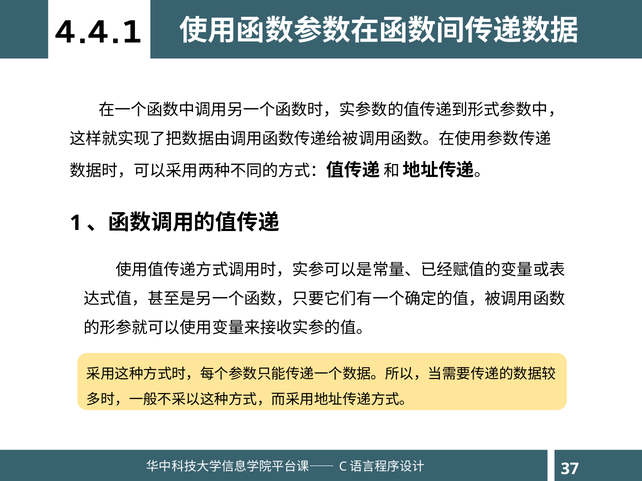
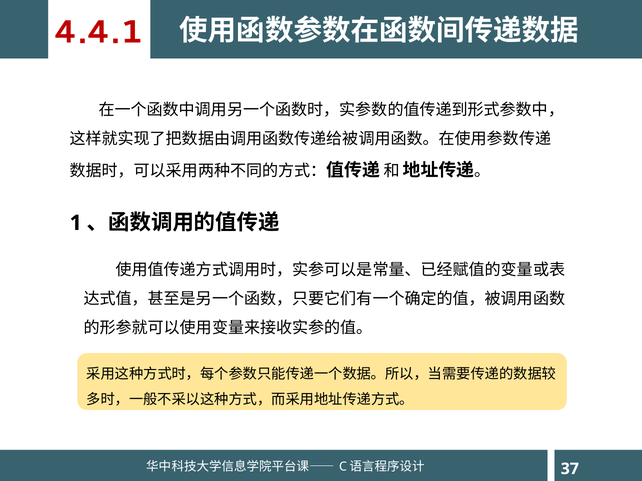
4.4.1 colour: black -> red
